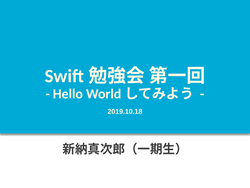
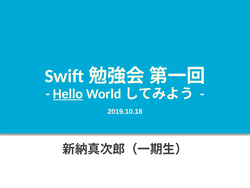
Hello underline: none -> present
